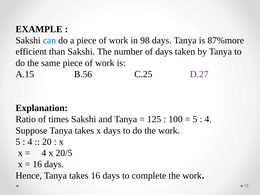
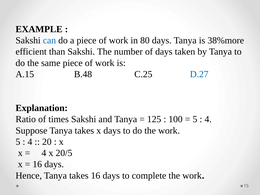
98: 98 -> 80
87%more: 87%more -> 38%more
B.56: B.56 -> B.48
D.27 colour: purple -> blue
